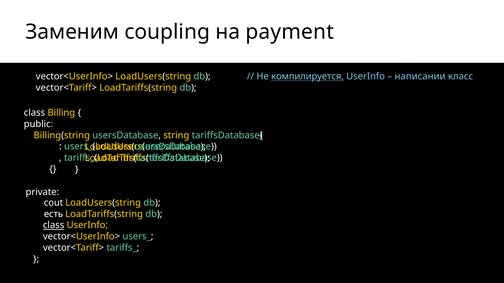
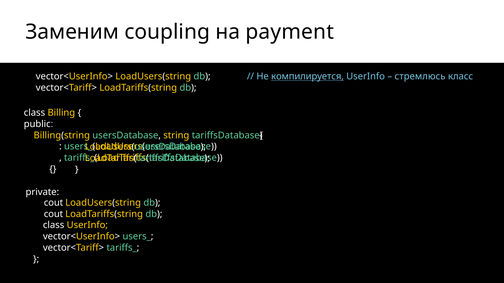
написании: написании -> стремлюсь
есть at (53, 215): есть -> cout
class at (54, 226) underline: present -> none
